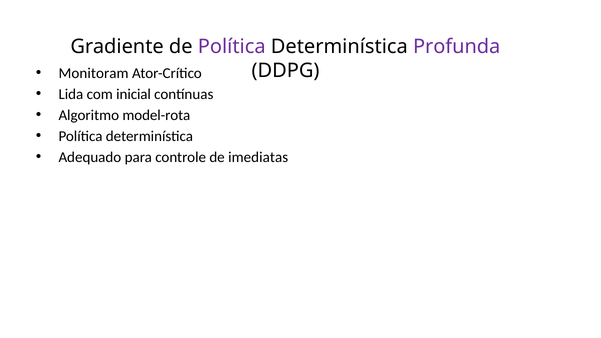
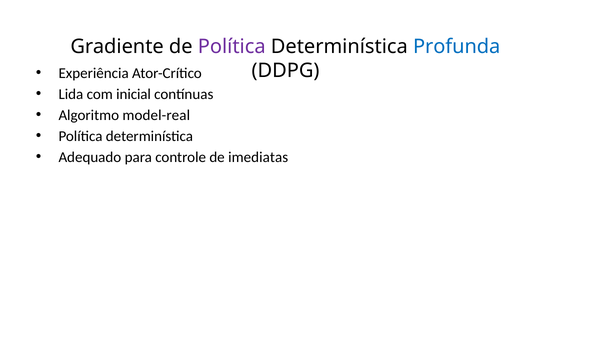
Profunda colour: purple -> blue
Monitoram: Monitoram -> Experiência
model-rota: model-rota -> model-real
